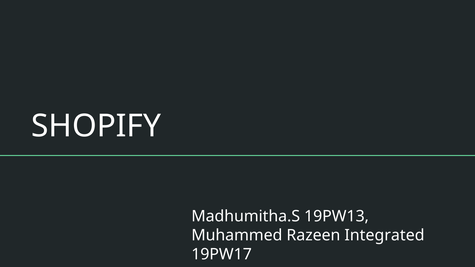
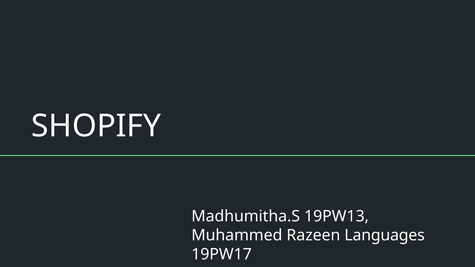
Integrated: Integrated -> Languages
